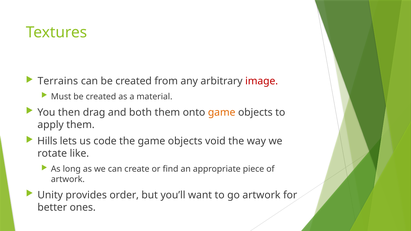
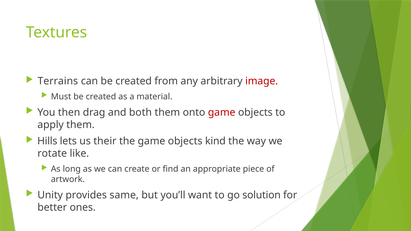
game at (222, 112) colour: orange -> red
code: code -> their
void: void -> kind
order: order -> same
go artwork: artwork -> solution
